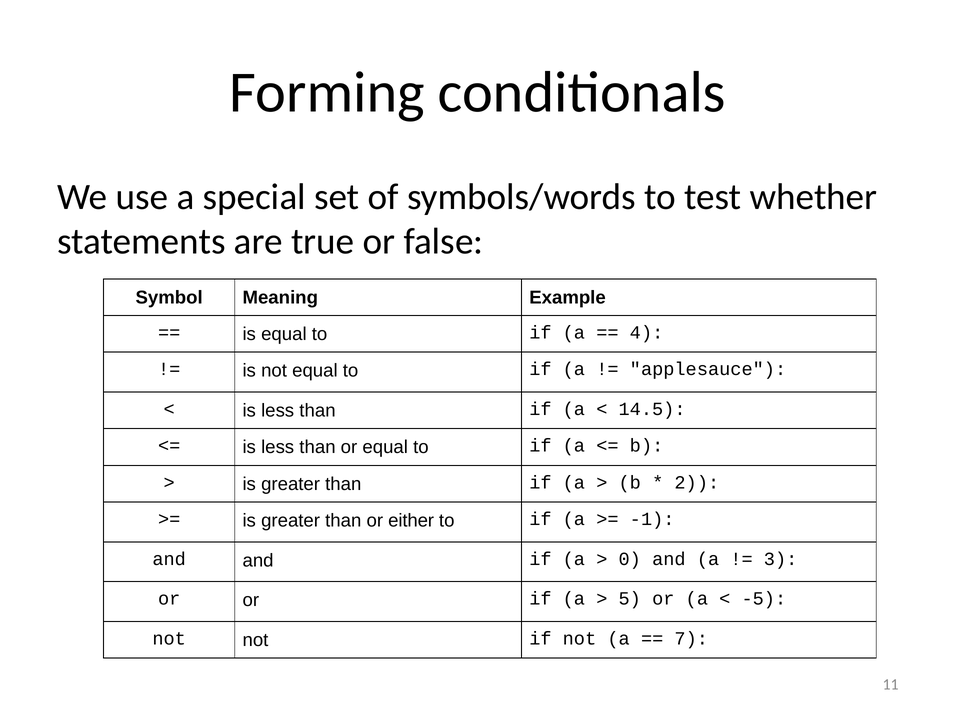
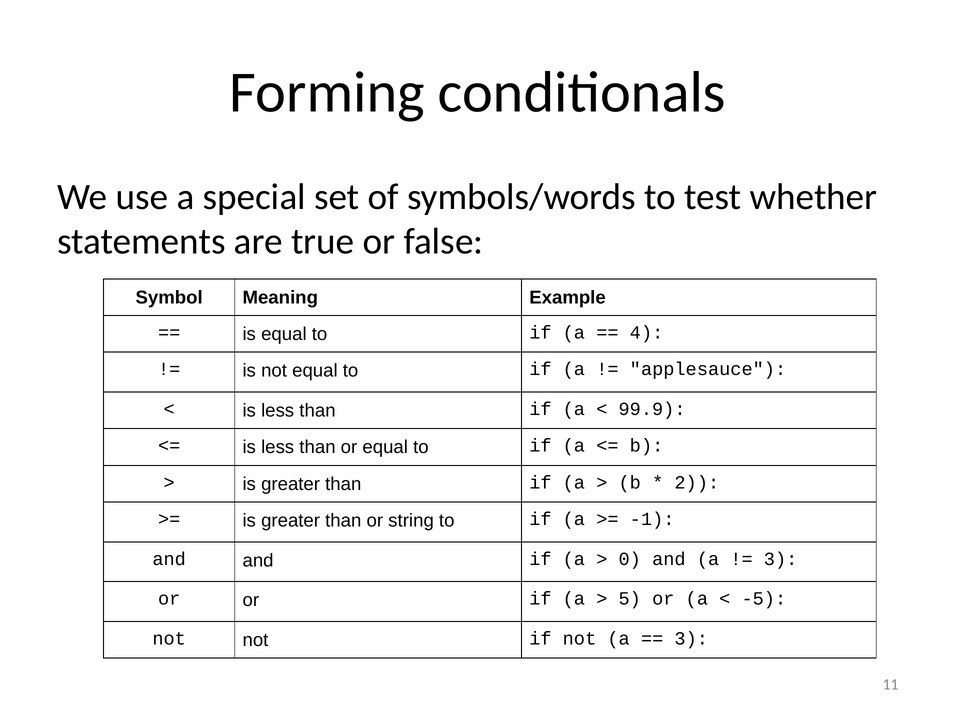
14.5: 14.5 -> 99.9
either: either -> string
7 at (691, 638): 7 -> 3
